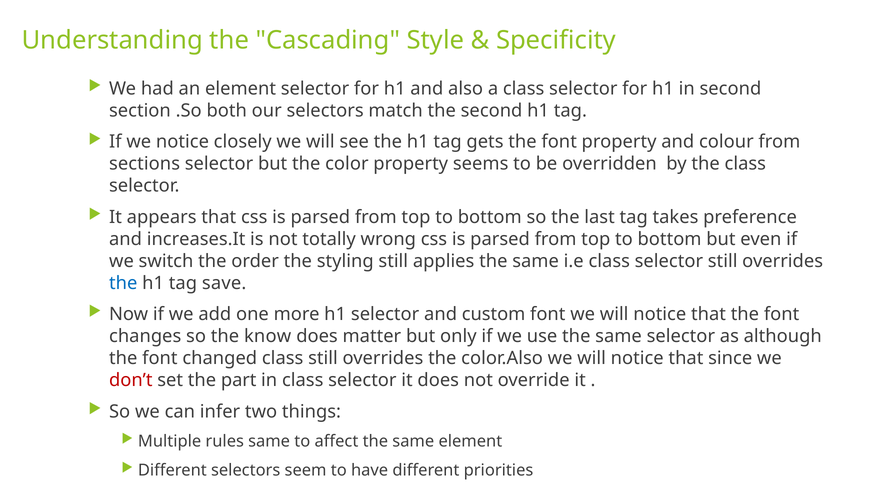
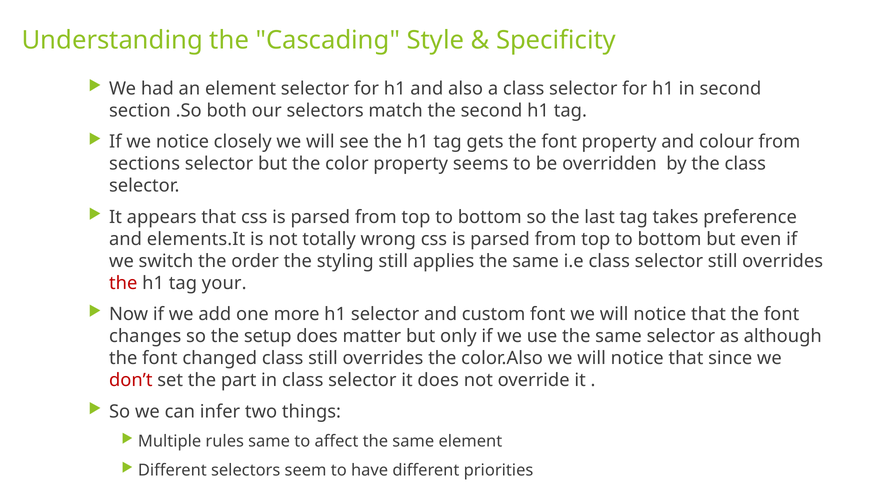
increases.It: increases.It -> elements.It
the at (123, 283) colour: blue -> red
save: save -> your
know: know -> setup
